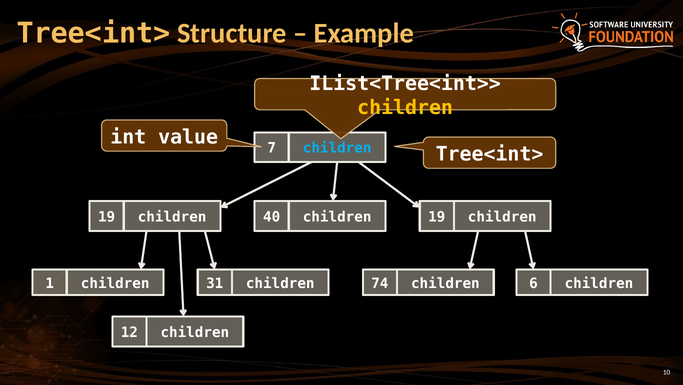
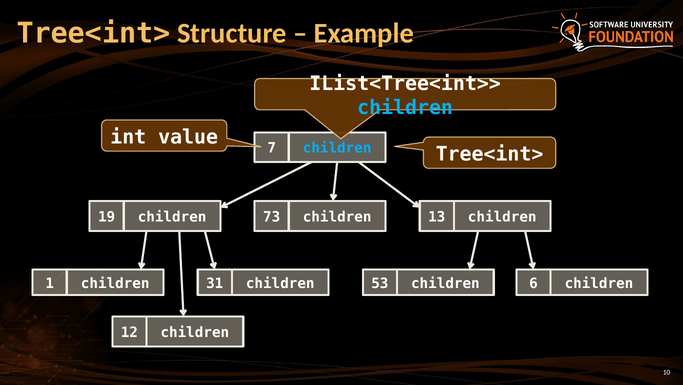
children at (405, 107) colour: yellow -> light blue
40: 40 -> 73
19 at (437, 217): 19 -> 13
74: 74 -> 53
